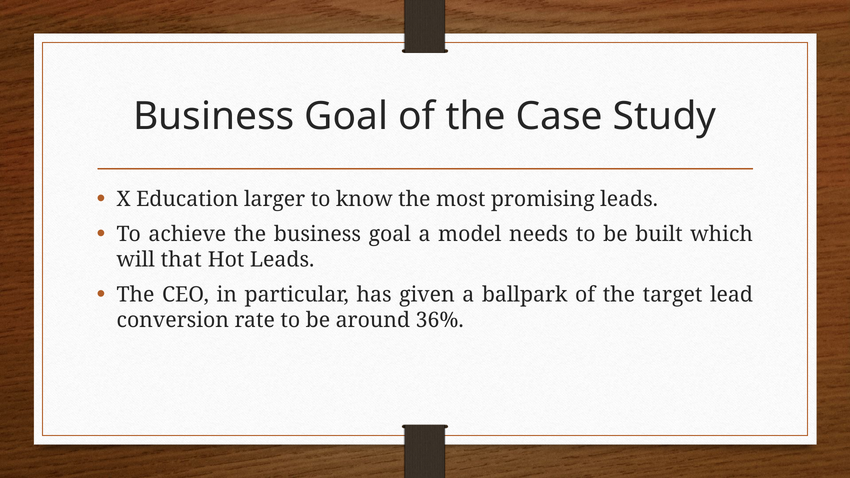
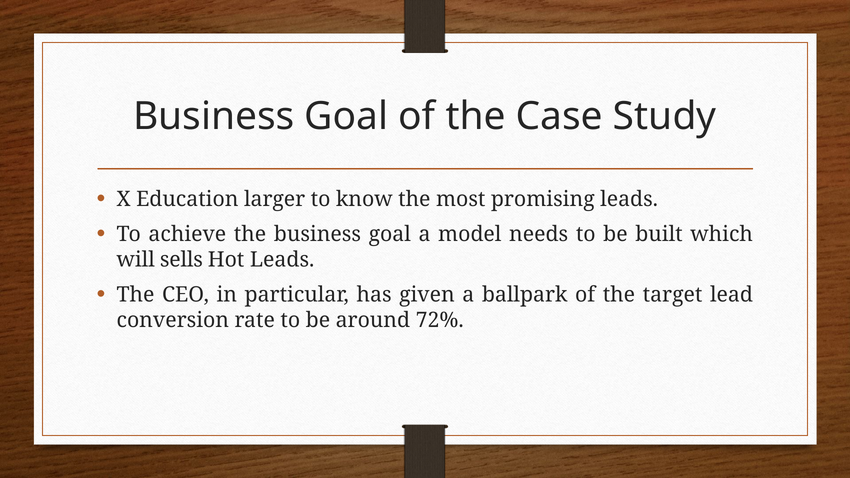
that: that -> sells
36%: 36% -> 72%
